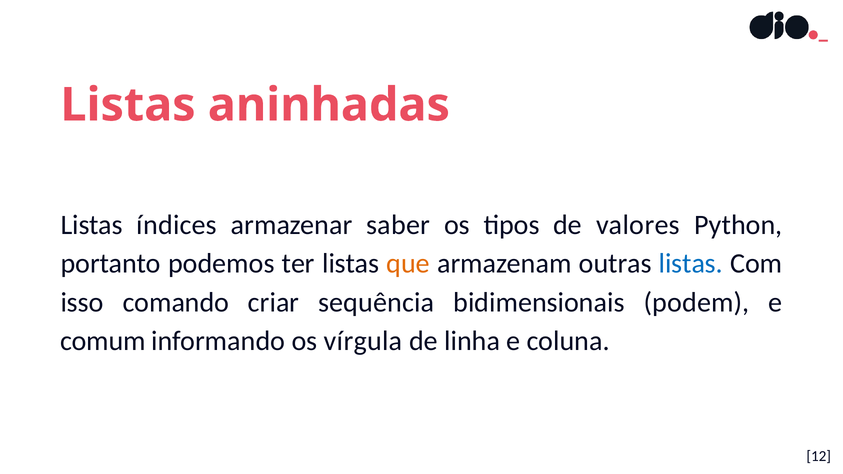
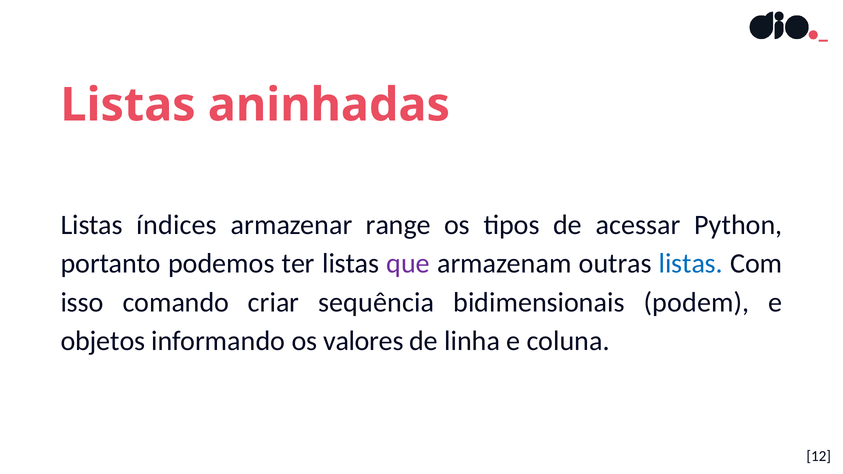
saber: saber -> range
valores: valores -> acessar
que colour: orange -> purple
comum: comum -> objetos
vírgula: vírgula -> valores
